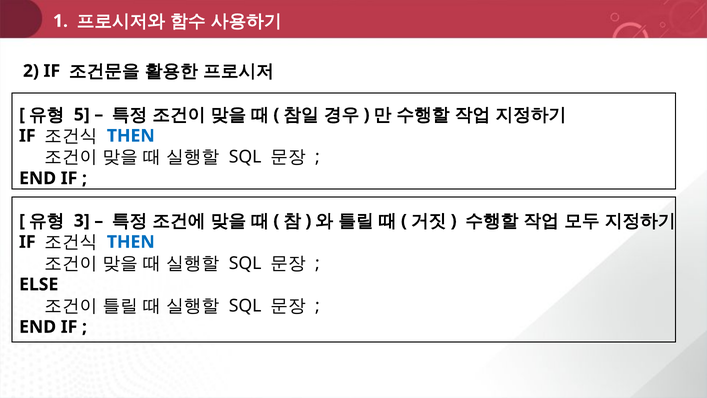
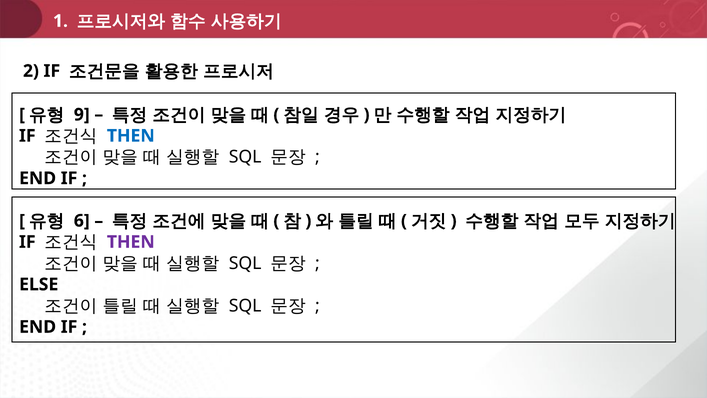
5: 5 -> 9
3: 3 -> 6
THEN at (131, 242) colour: blue -> purple
